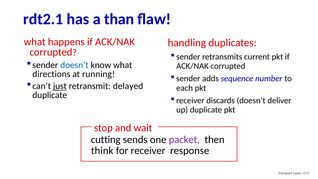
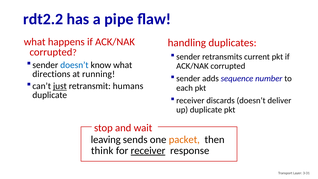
rdt2.1: rdt2.1 -> rdt2.2
than: than -> pipe
delayed: delayed -> humans
cutting: cutting -> leaving
packet colour: purple -> orange
receiver at (148, 150) underline: none -> present
